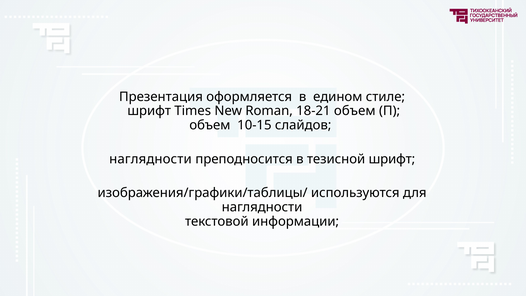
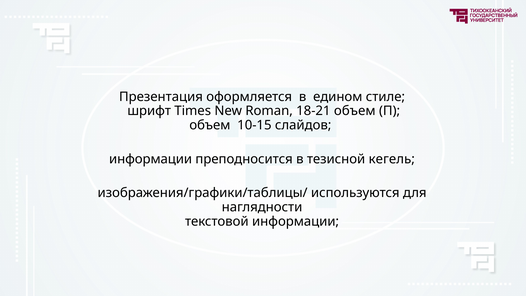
наглядности at (150, 159): наглядности -> информации
тезисной шрифт: шрифт -> кегель
